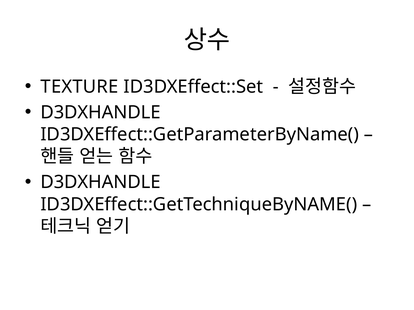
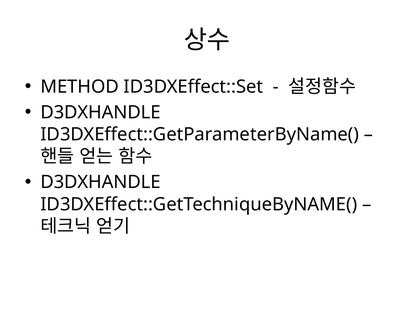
TEXTURE: TEXTURE -> METHOD
